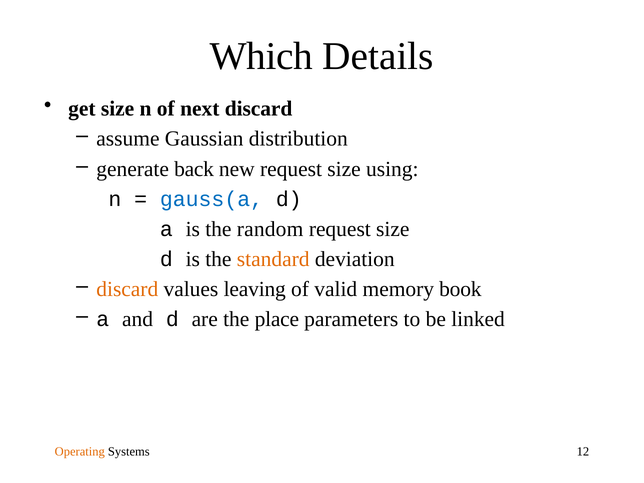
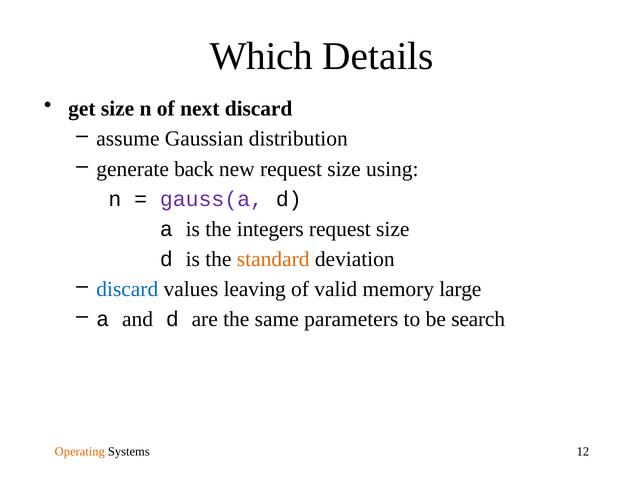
gauss(a colour: blue -> purple
random: random -> integers
discard at (127, 289) colour: orange -> blue
book: book -> large
place: place -> same
linked: linked -> search
